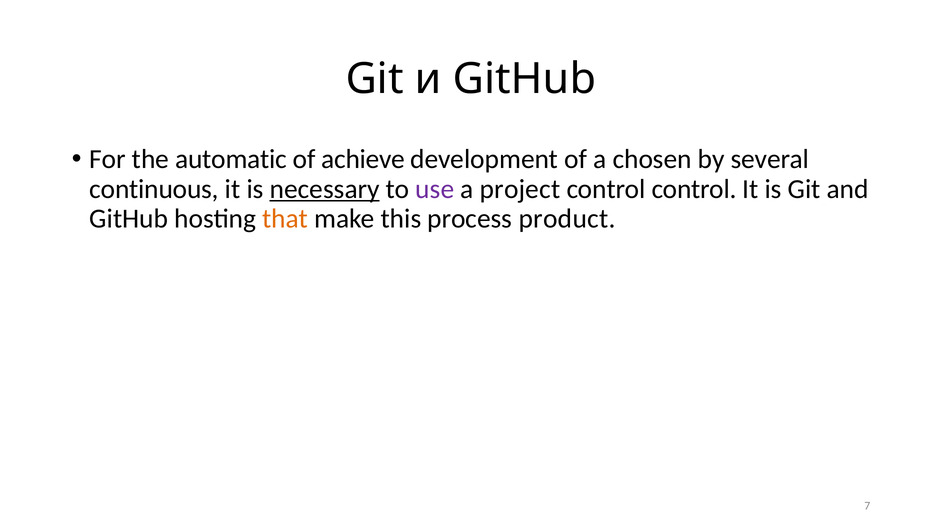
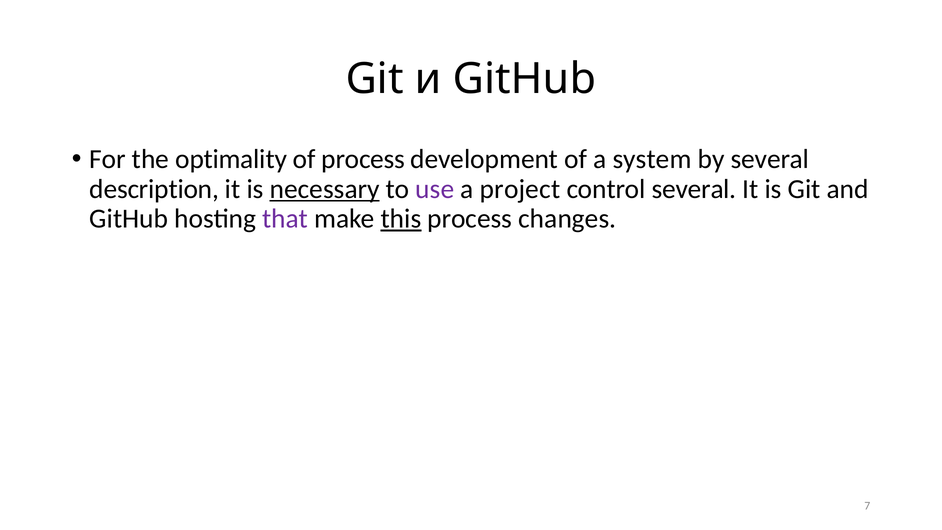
automatic: automatic -> optimality
of achieve: achieve -> process
chosen: chosen -> system
continuous: continuous -> description
control control: control -> several
that colour: orange -> purple
this underline: none -> present
product: product -> changes
